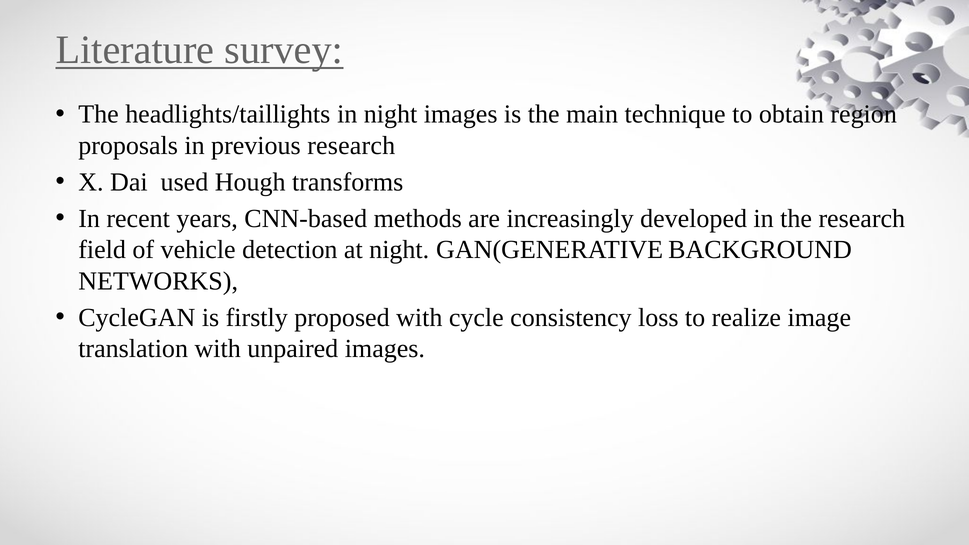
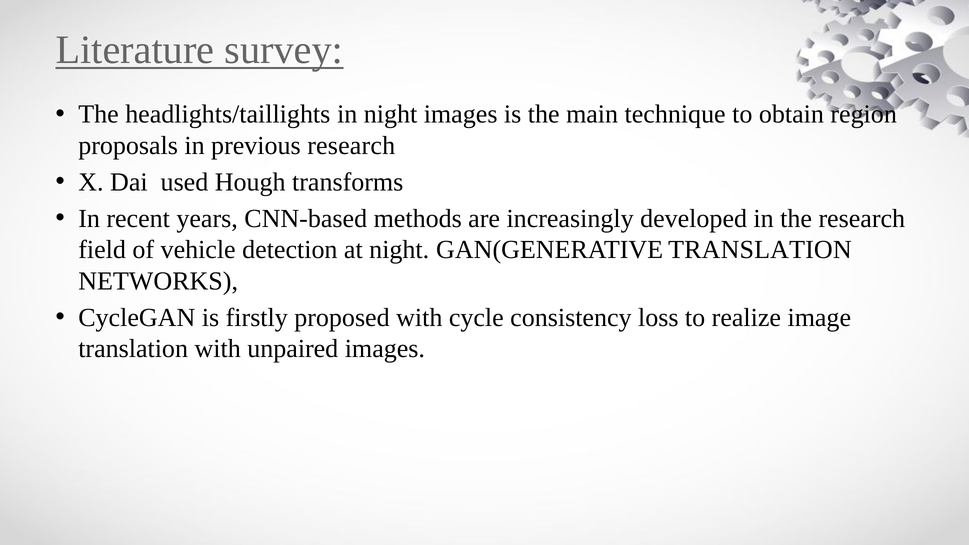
GAN(GENERATIVE BACKGROUND: BACKGROUND -> TRANSLATION
